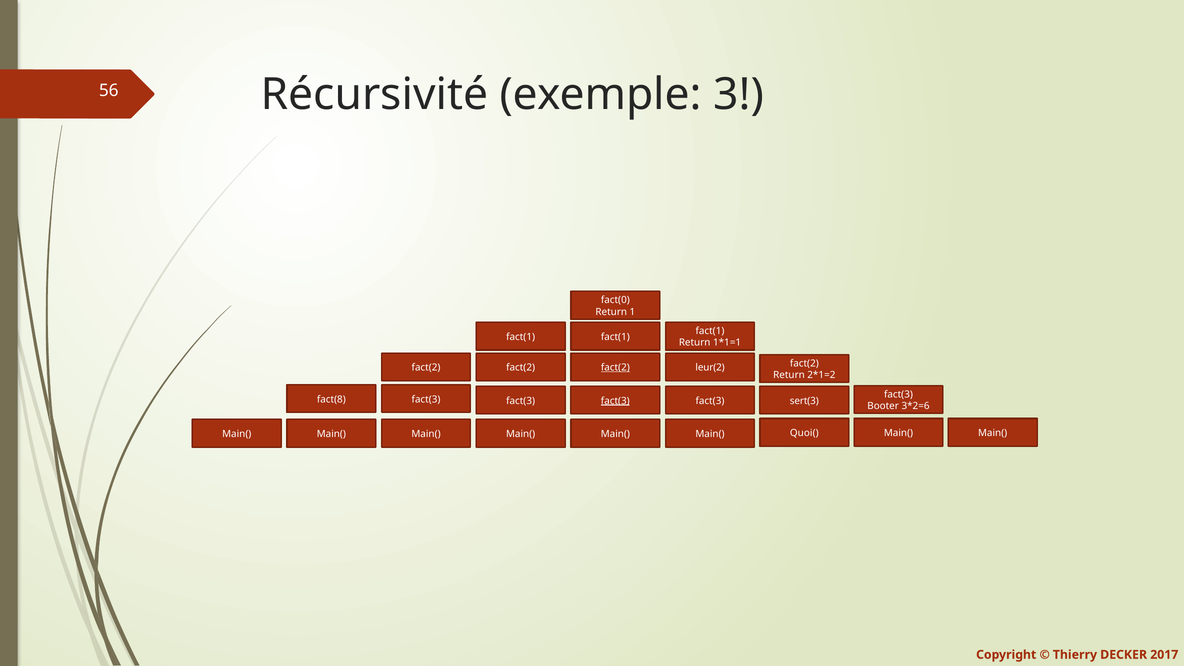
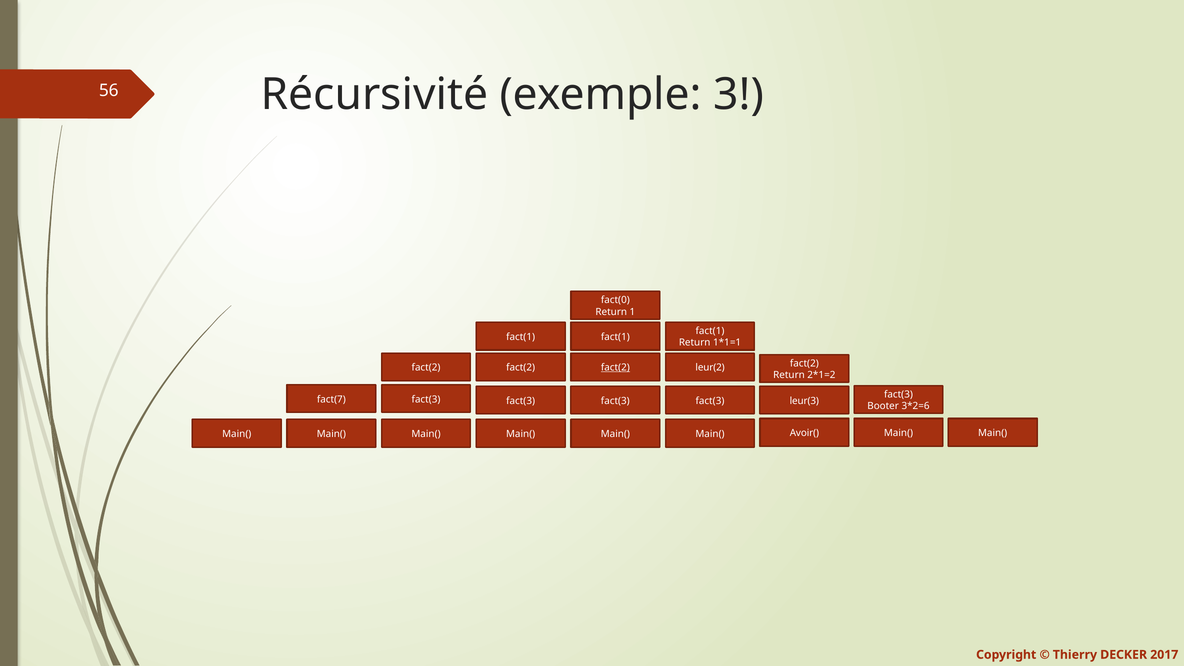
fact(8: fact(8 -> fact(7
fact(3 at (615, 401) underline: present -> none
sert(3: sert(3 -> leur(3
Quoi(: Quoi( -> Avoir(
